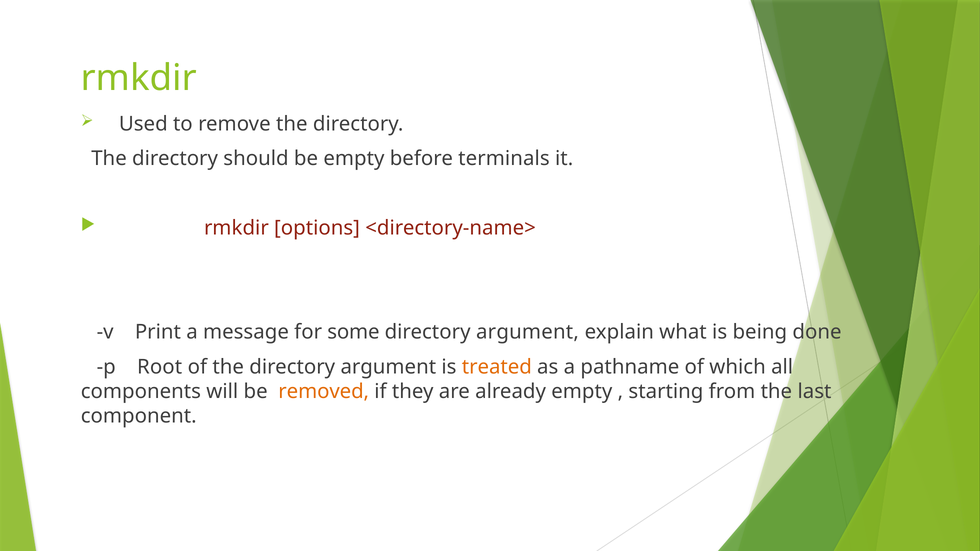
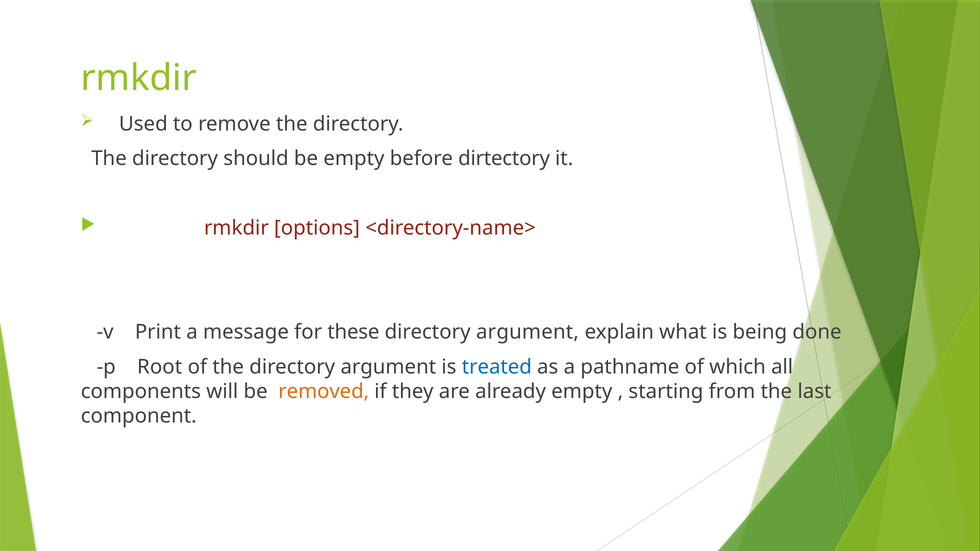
terminals: terminals -> dirtectory
some: some -> these
treated colour: orange -> blue
